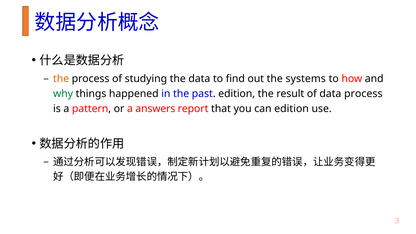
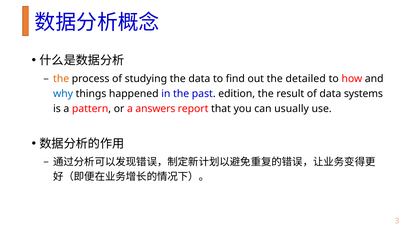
systems: systems -> detailed
why colour: green -> blue
data process: process -> systems
can edition: edition -> usually
